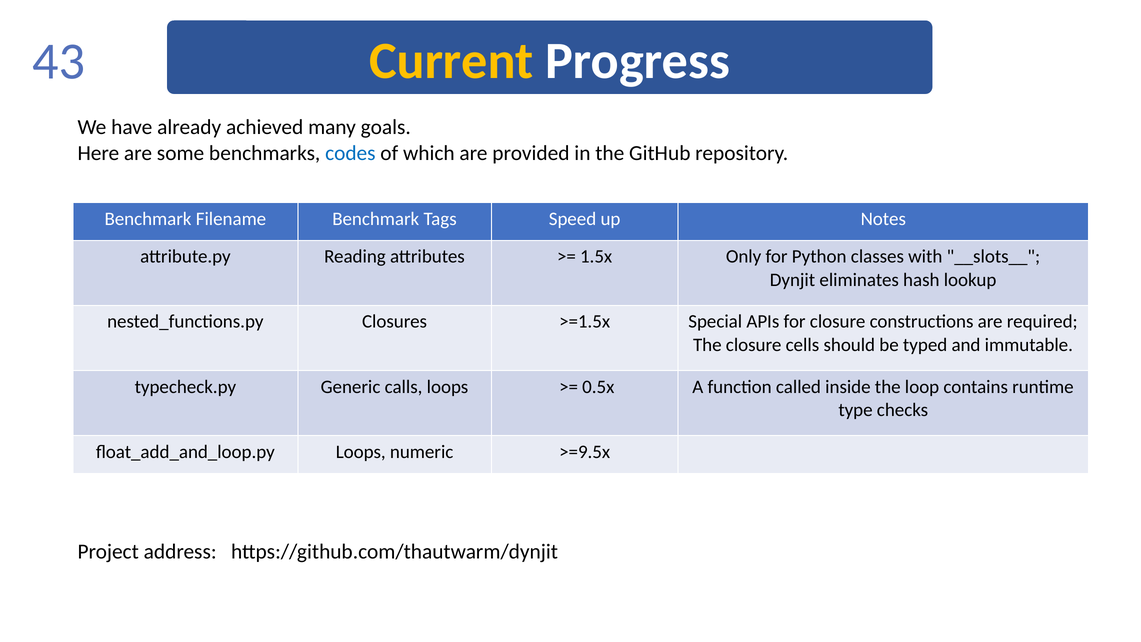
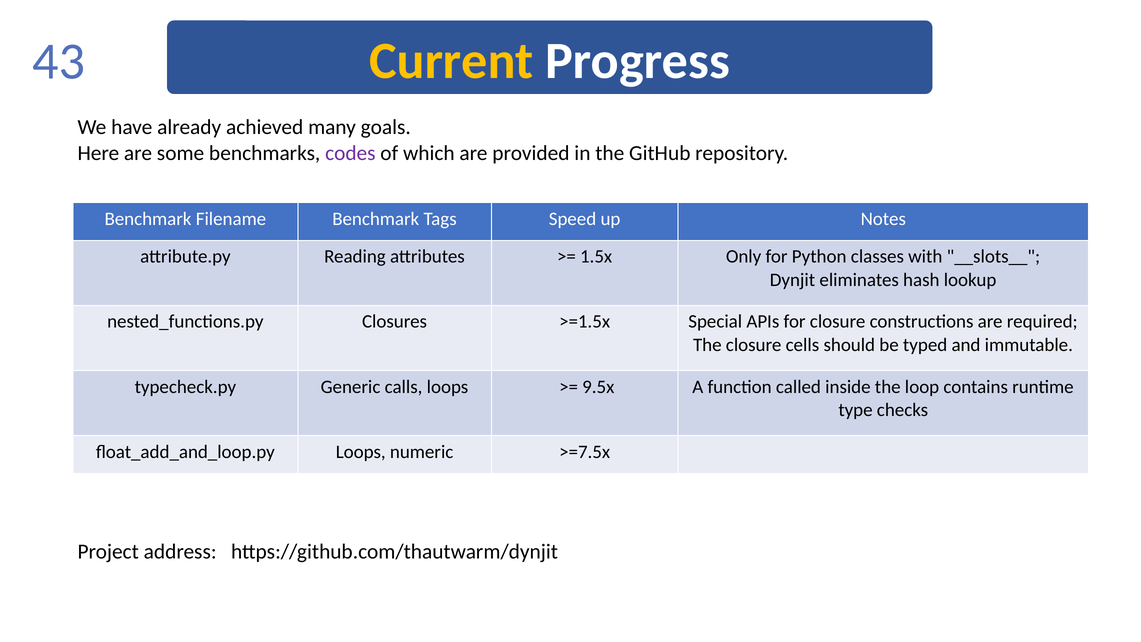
codes colour: blue -> purple
0.5x: 0.5x -> 9.5x
>=9.5x: >=9.5x -> >=7.5x
